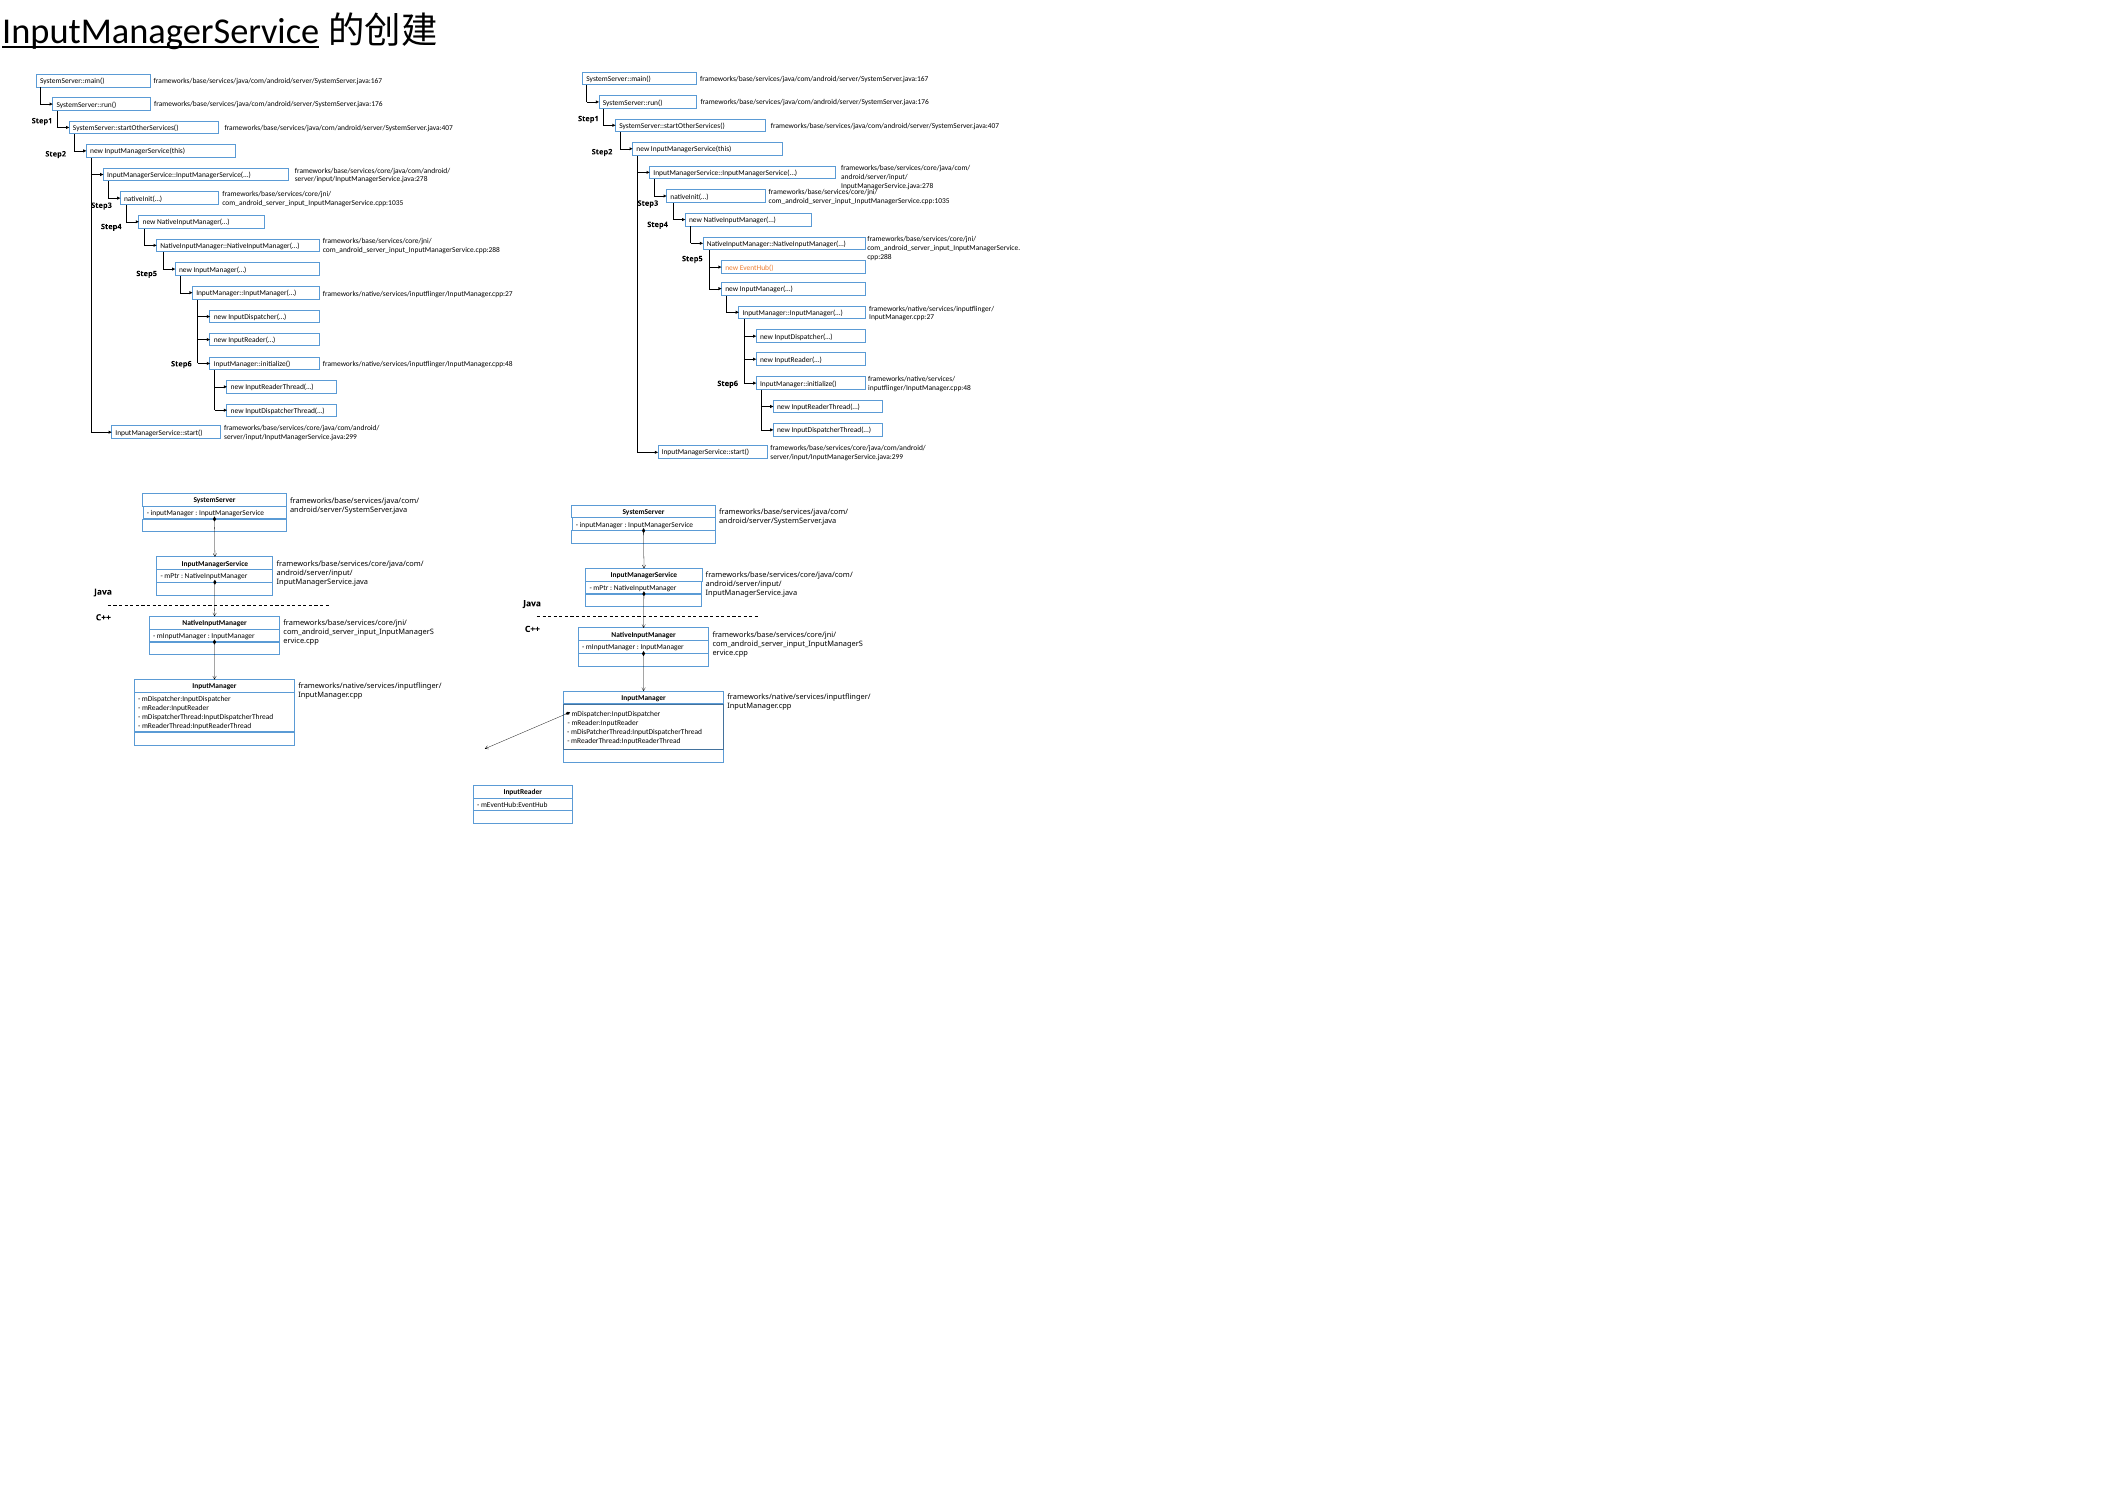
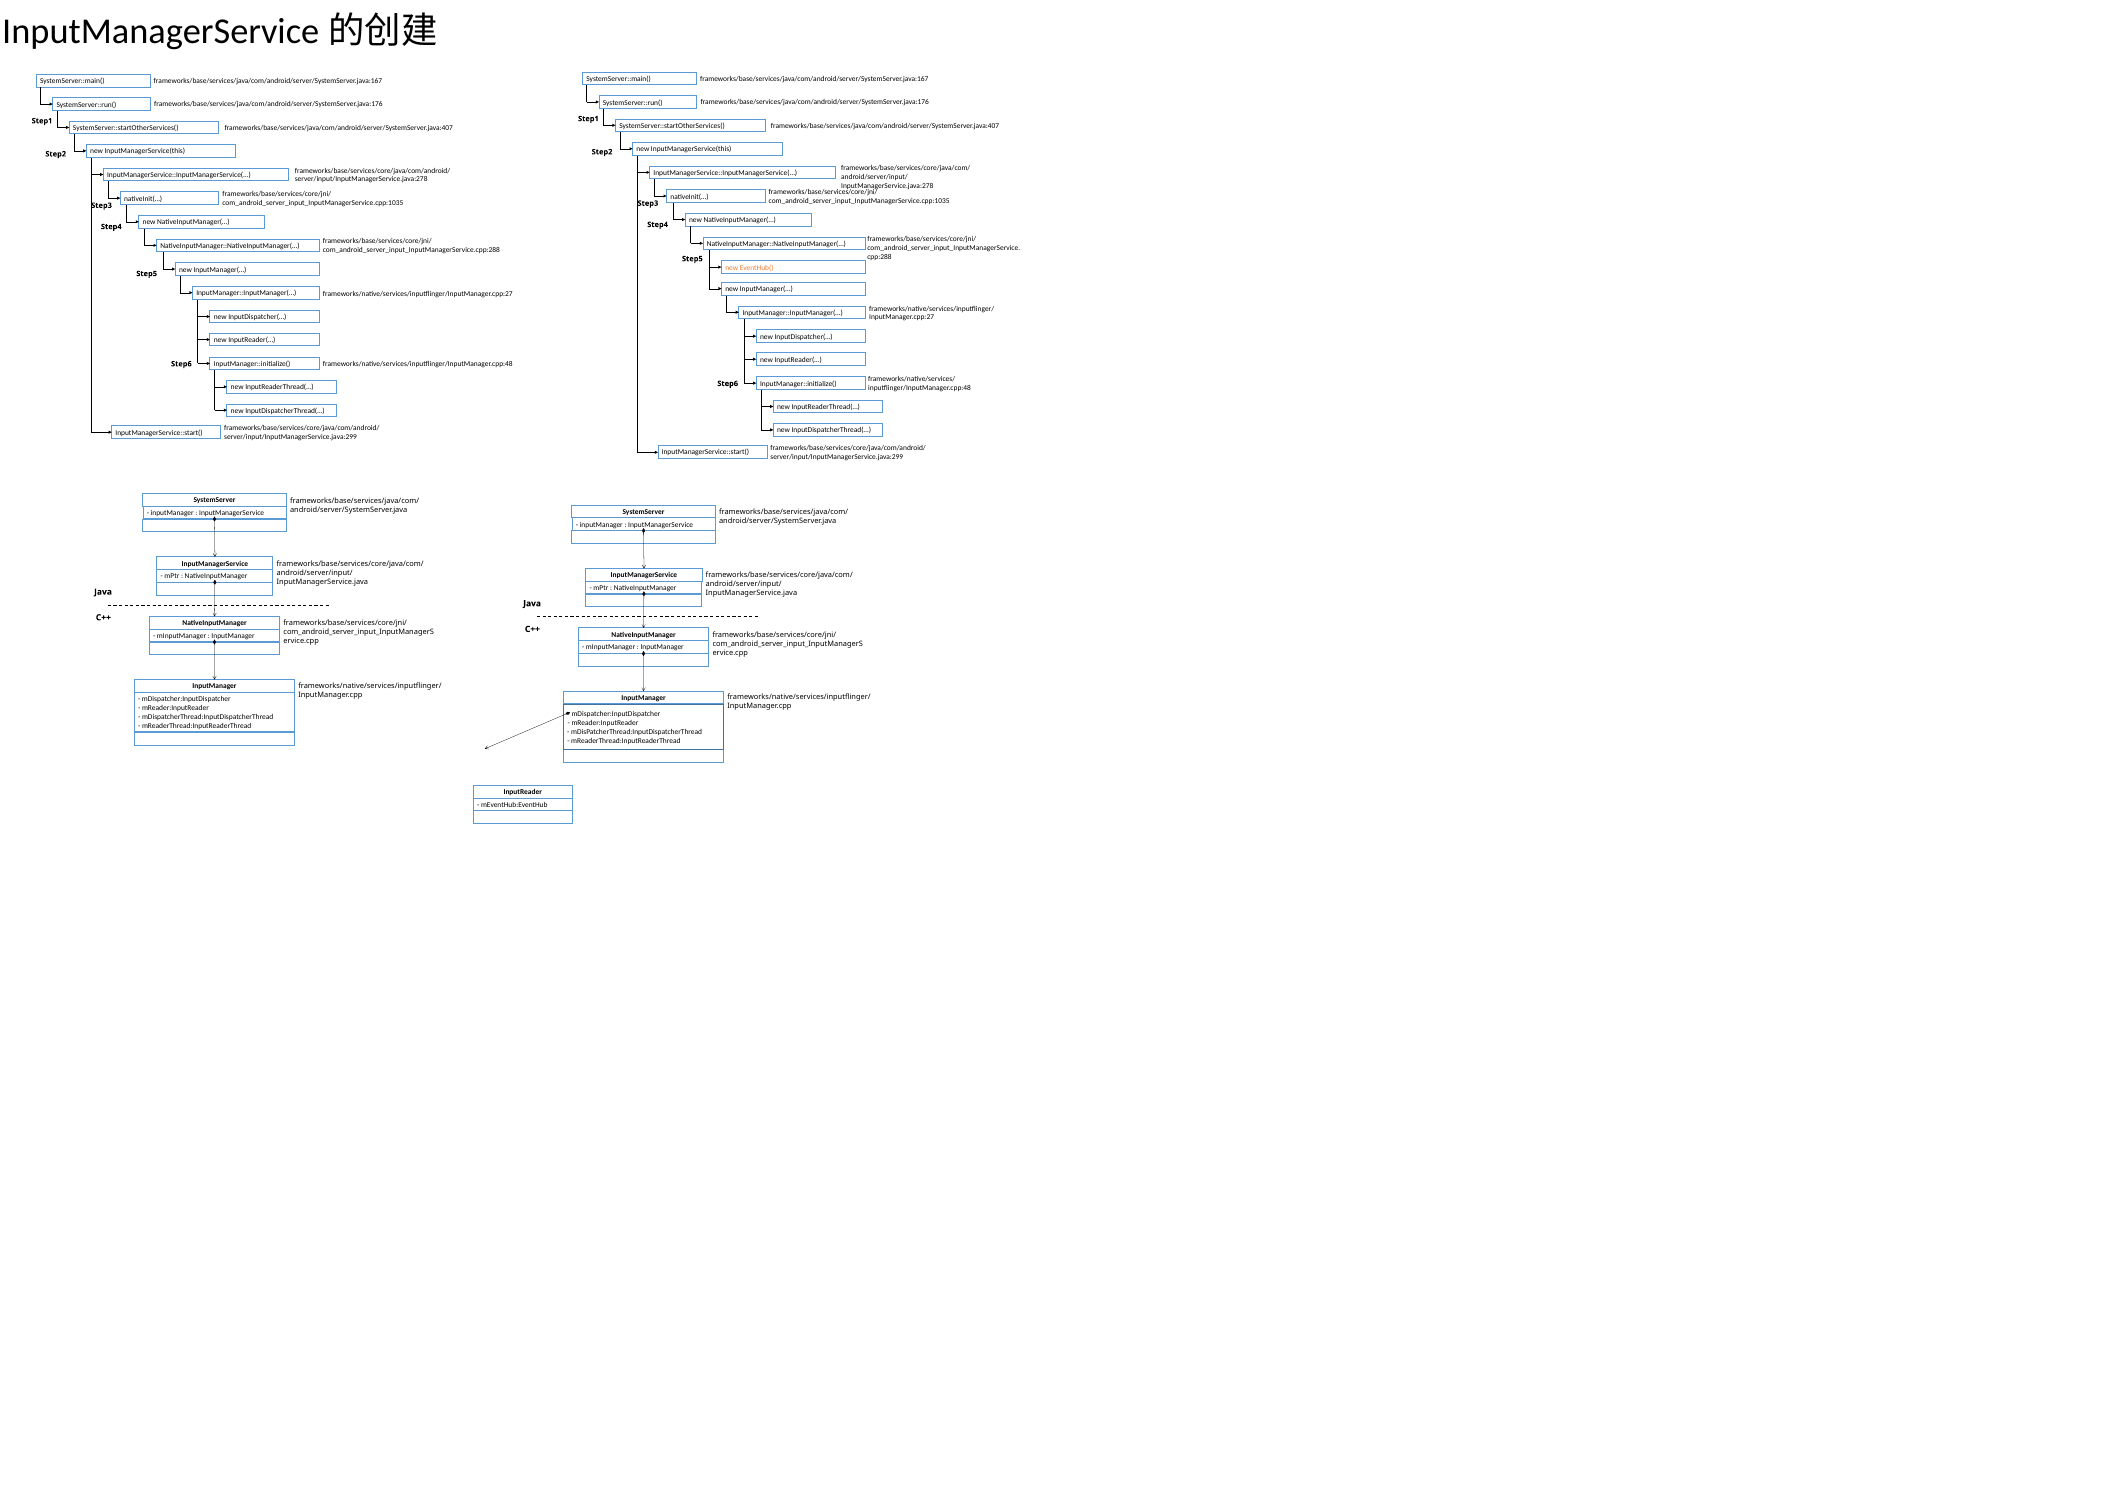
InputManagerService at (161, 32) underline: present -> none
